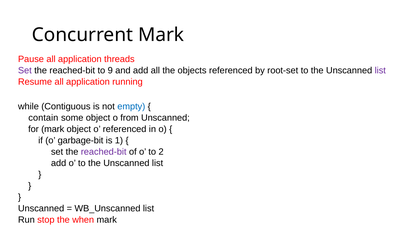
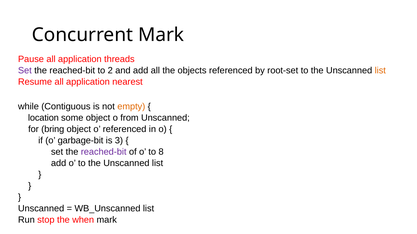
9: 9 -> 2
list at (380, 71) colour: purple -> orange
running: running -> nearest
empty colour: blue -> orange
contain: contain -> location
for mark: mark -> bring
1: 1 -> 3
2: 2 -> 8
